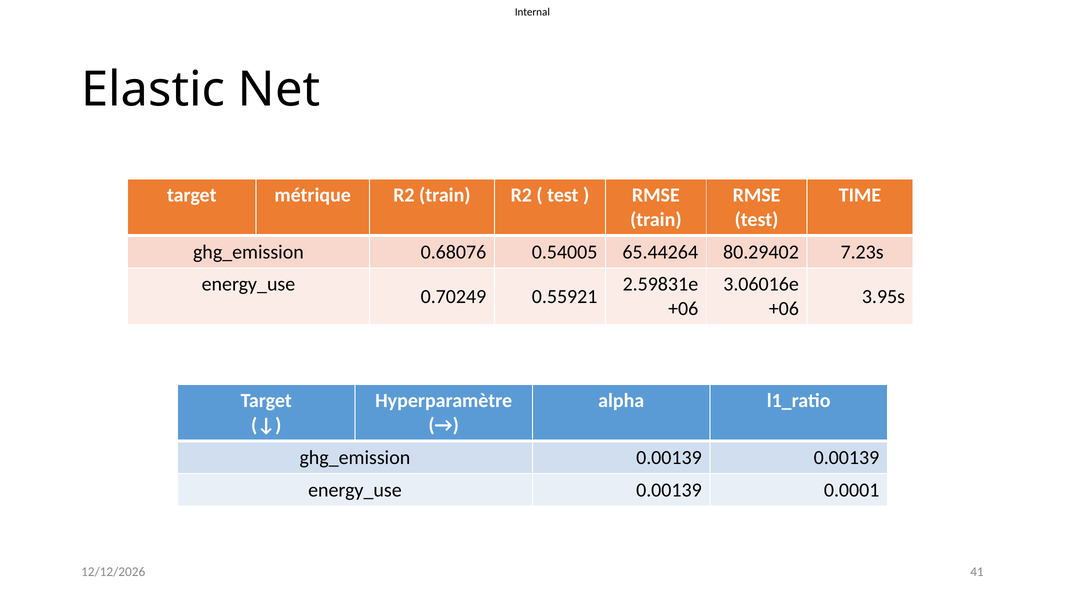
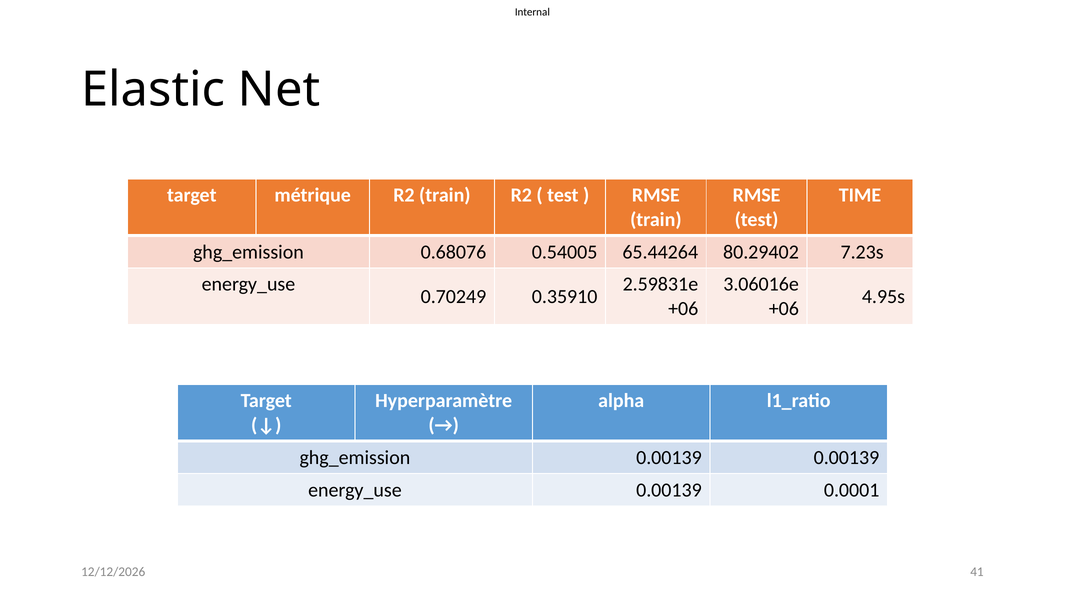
0.55921: 0.55921 -> 0.35910
3.95s: 3.95s -> 4.95s
